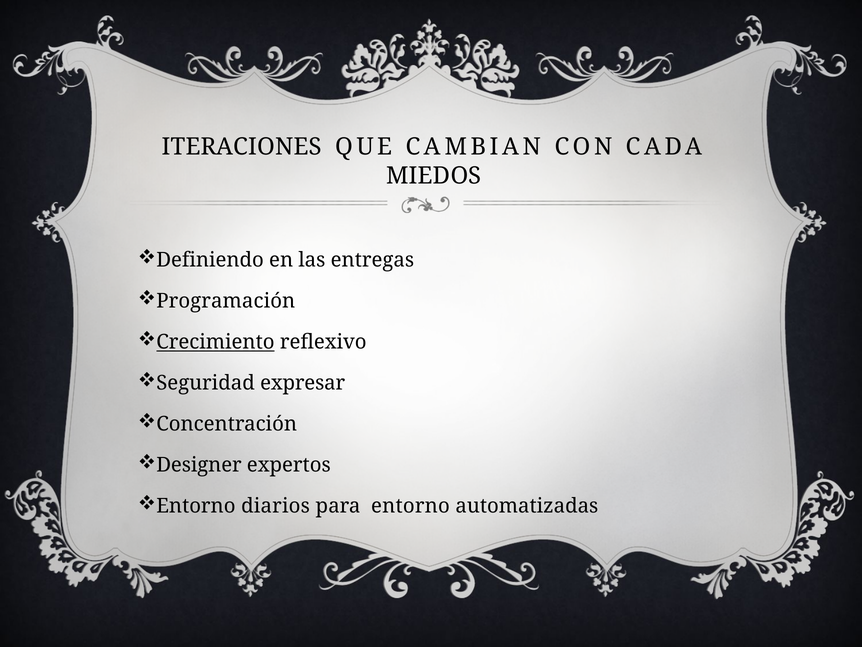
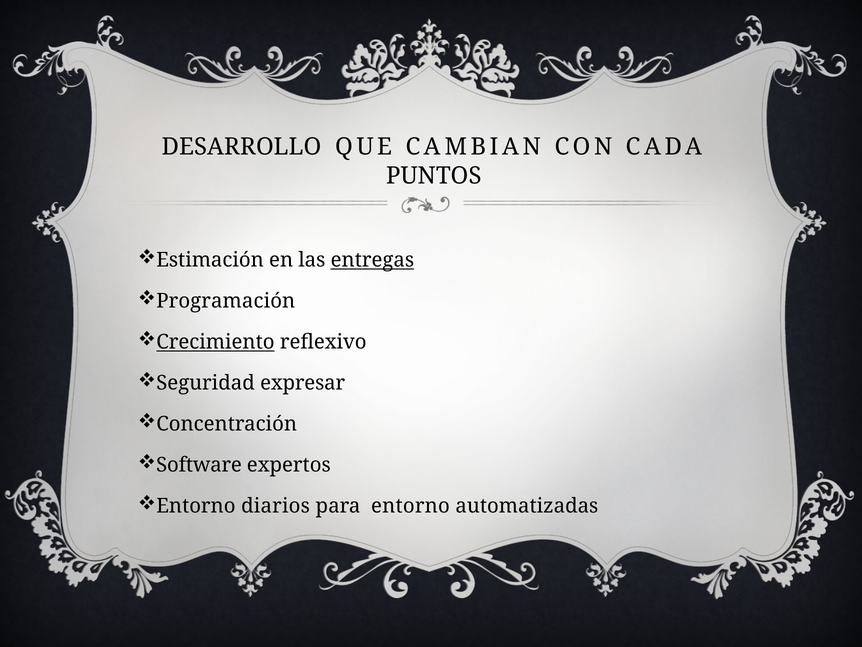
ITERACIONES: ITERACIONES -> DESARROLLO
MIEDOS: MIEDOS -> PUNTOS
Definiendo: Definiendo -> Estimación
entregas underline: none -> present
Designer: Designer -> Software
